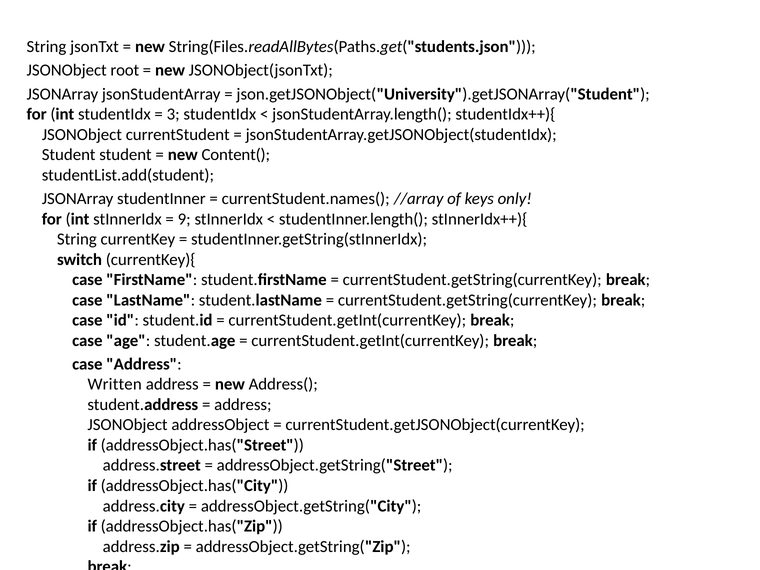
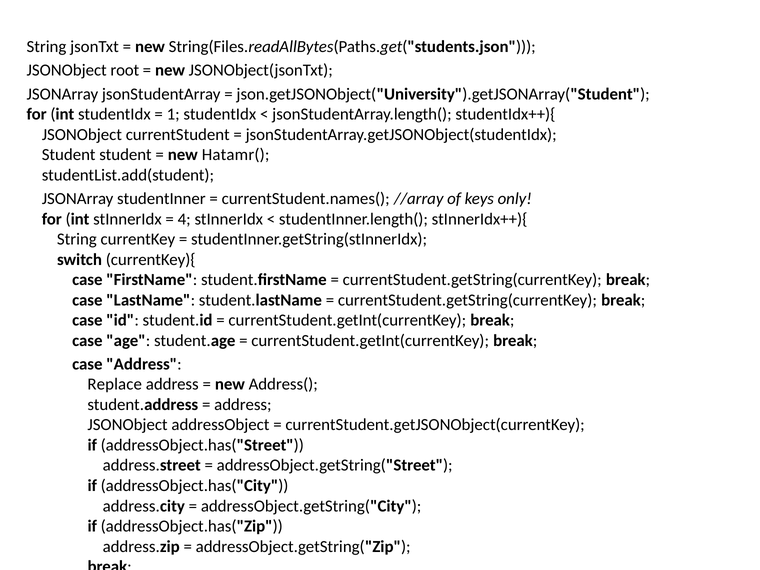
3: 3 -> 1
Content(: Content( -> Hatamr(
9: 9 -> 4
Written: Written -> Replace
